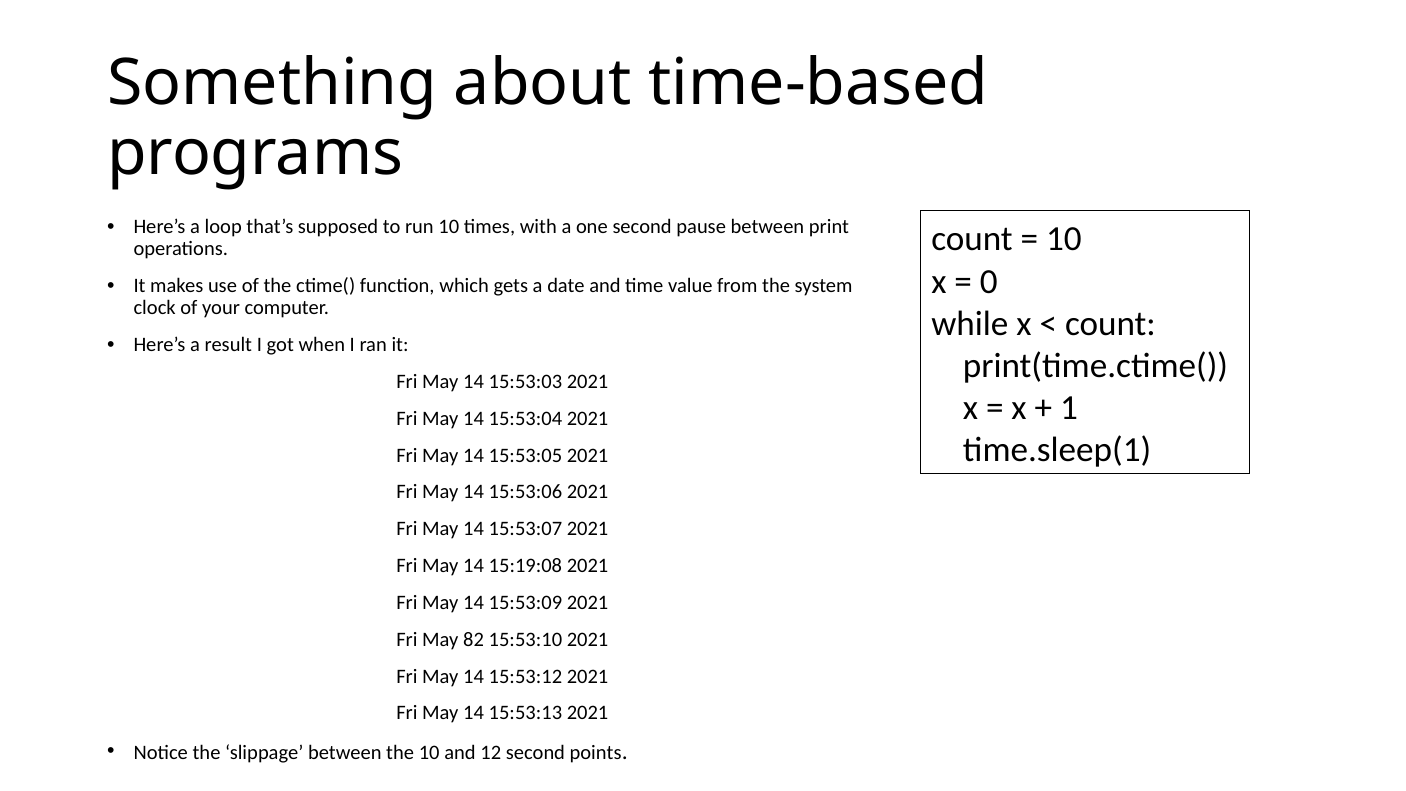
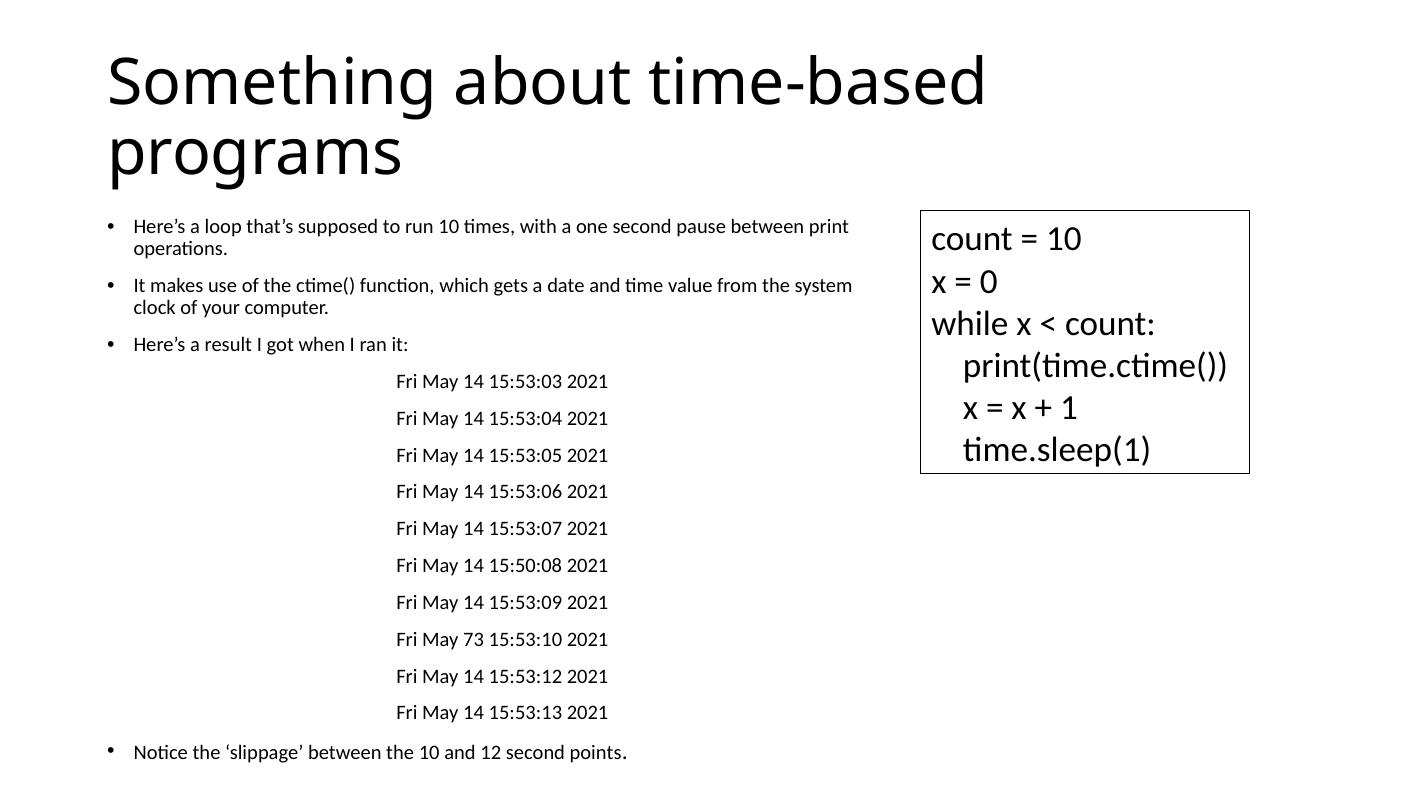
15:19:08: 15:19:08 -> 15:50:08
82: 82 -> 73
